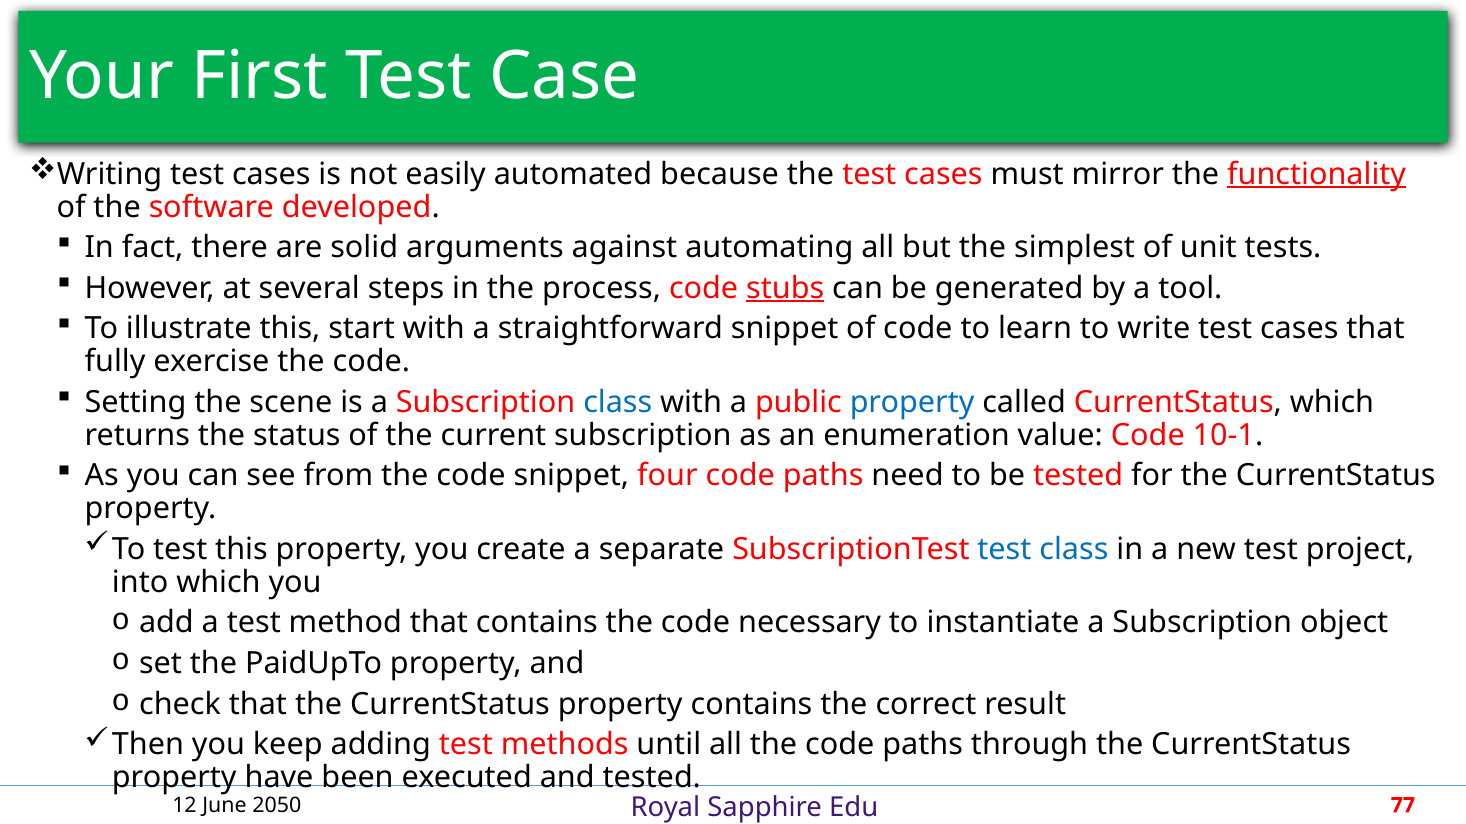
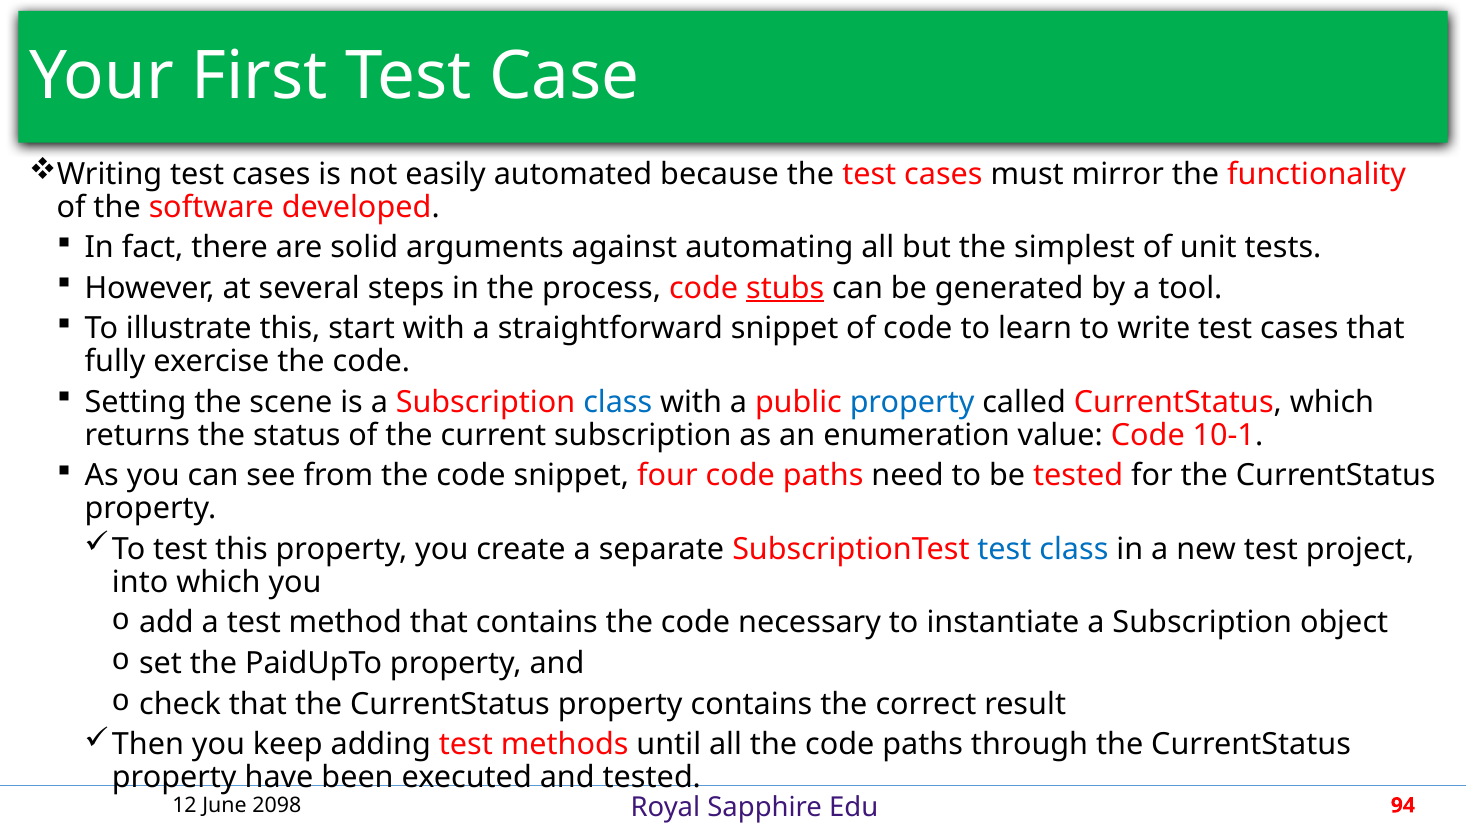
functionality underline: present -> none
2050: 2050 -> 2098
77: 77 -> 94
